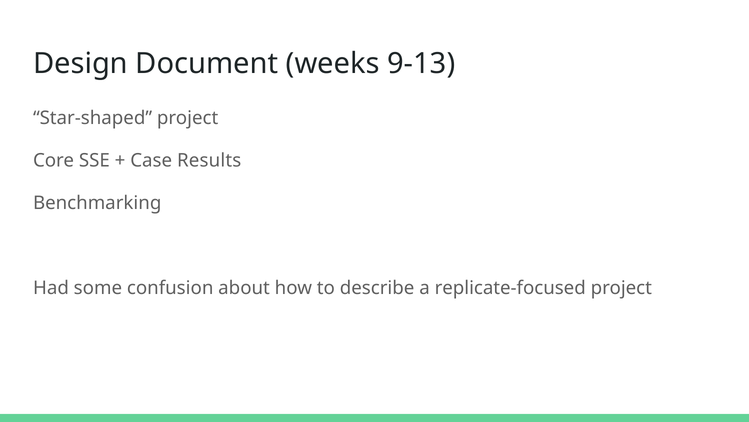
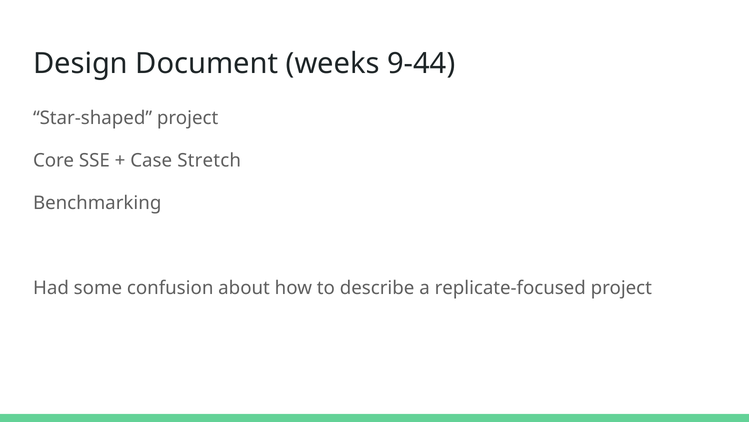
9-13: 9-13 -> 9-44
Results: Results -> Stretch
